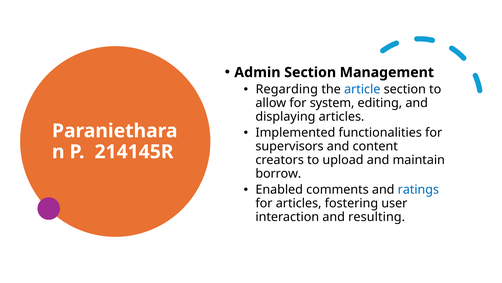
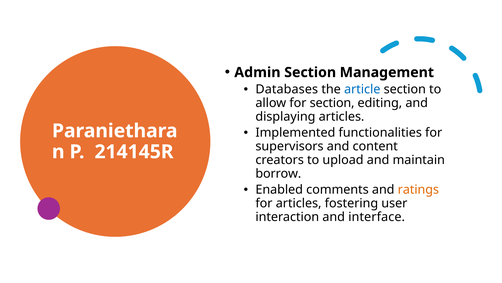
Regarding: Regarding -> Databases
for system: system -> section
ratings colour: blue -> orange
resulting: resulting -> interface
